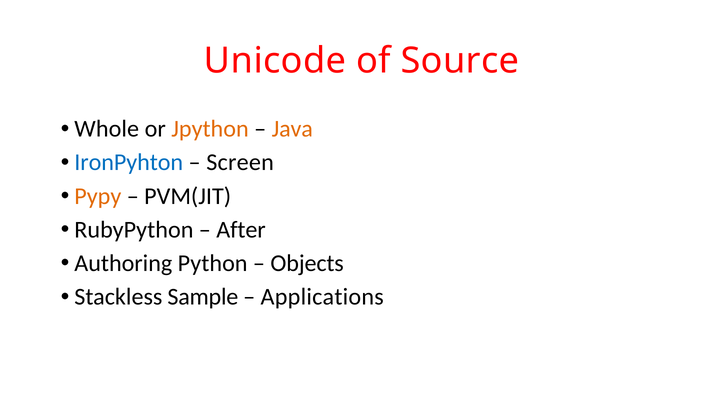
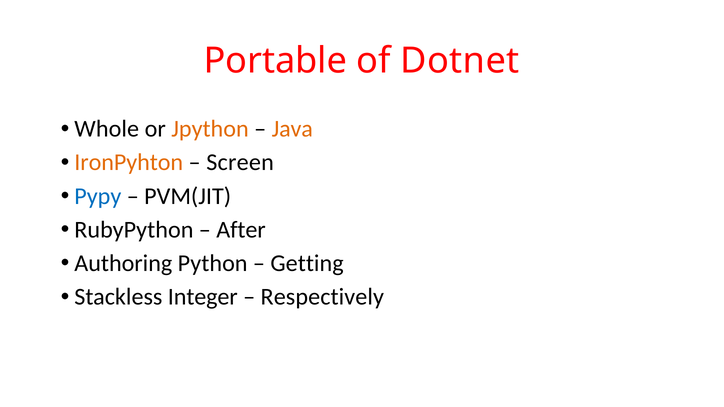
Unicode: Unicode -> Portable
Source: Source -> Dotnet
IronPyhton colour: blue -> orange
Pypy colour: orange -> blue
Objects: Objects -> Getting
Sample: Sample -> Integer
Applications: Applications -> Respectively
